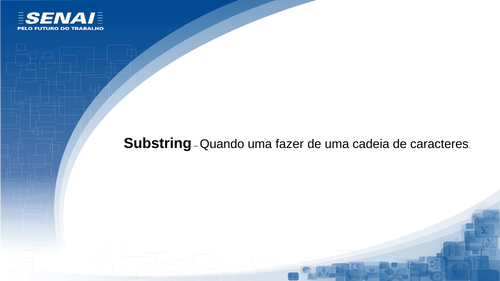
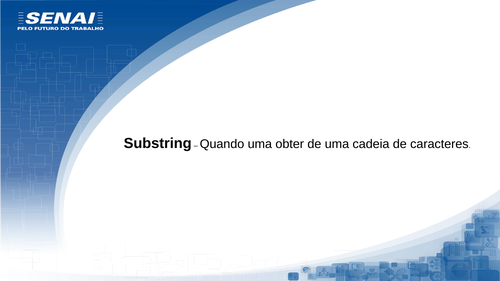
fazer: fazer -> obter
